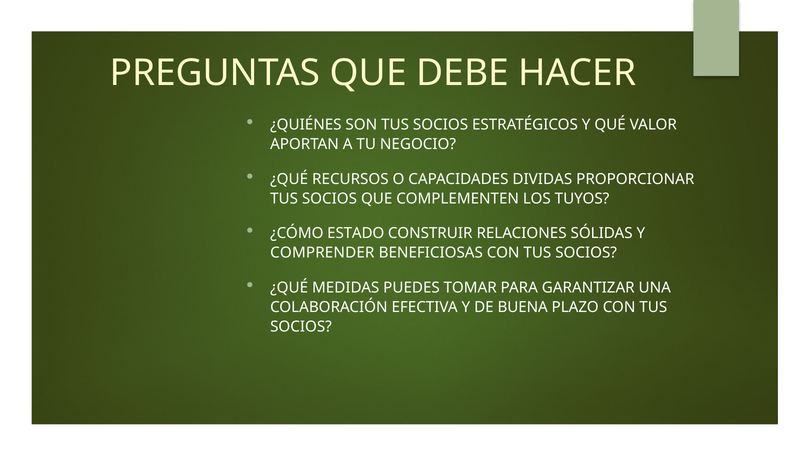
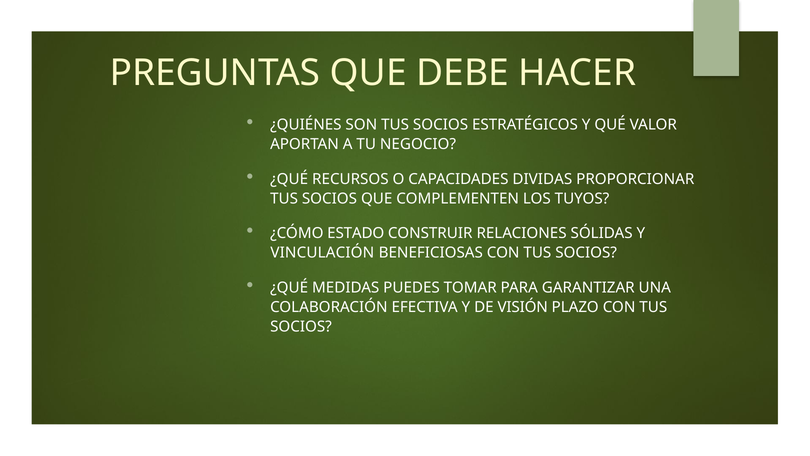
COMPRENDER: COMPRENDER -> VINCULACIÓN
BUENA: BUENA -> VISIÓN
